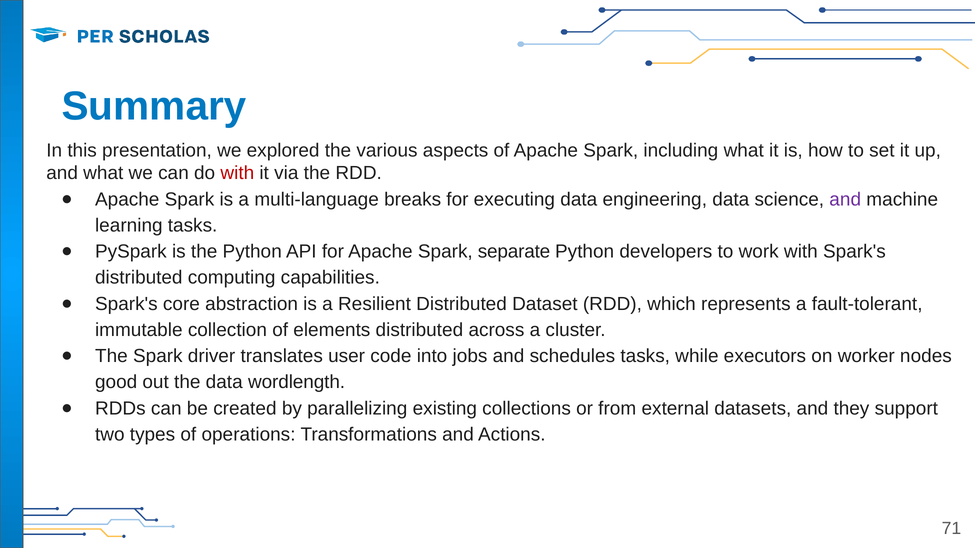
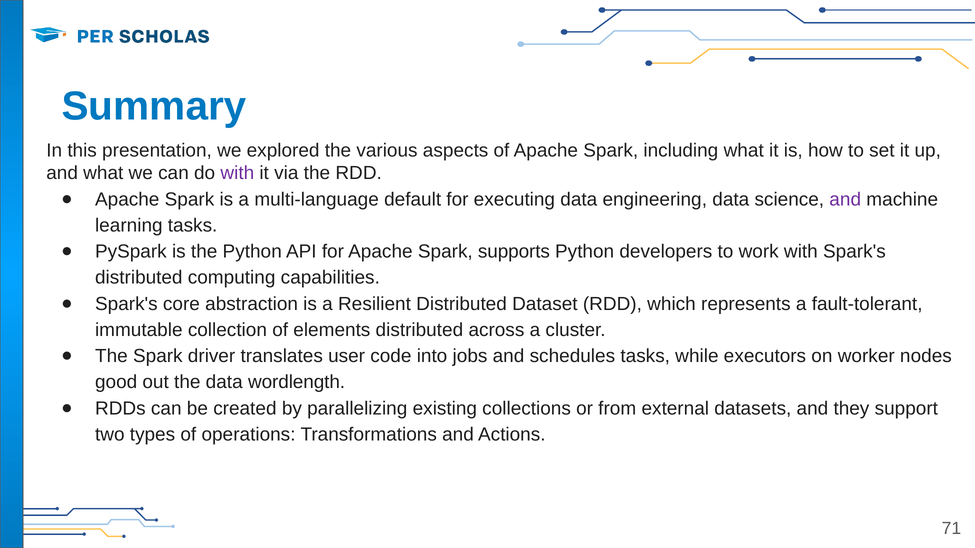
with at (237, 173) colour: red -> purple
breaks: breaks -> default
separate: separate -> supports
